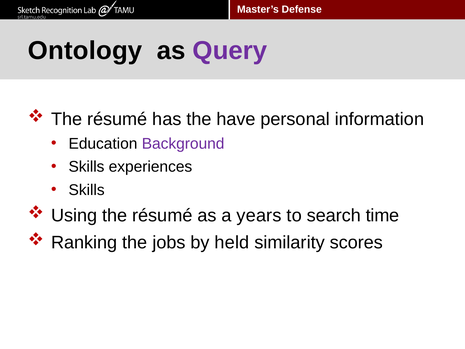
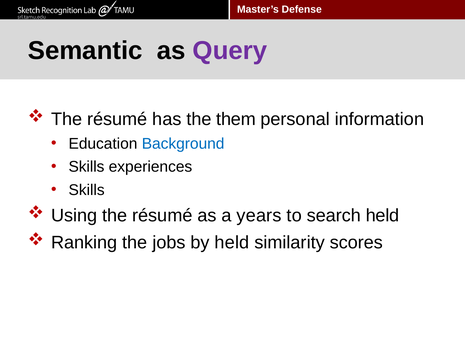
Ontology: Ontology -> Semantic
have: have -> them
Background colour: purple -> blue
search time: time -> held
